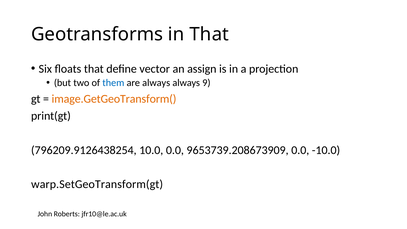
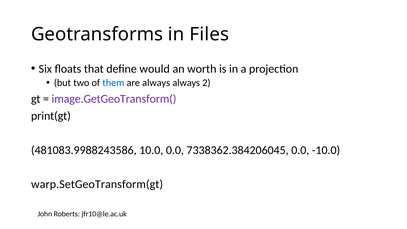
in That: That -> Files
vector: vector -> would
assign: assign -> worth
9: 9 -> 2
image.GetGeoTransform( colour: orange -> purple
796209.9126438254: 796209.9126438254 -> 481083.9988243586
9653739.208673909: 9653739.208673909 -> 7338362.384206045
